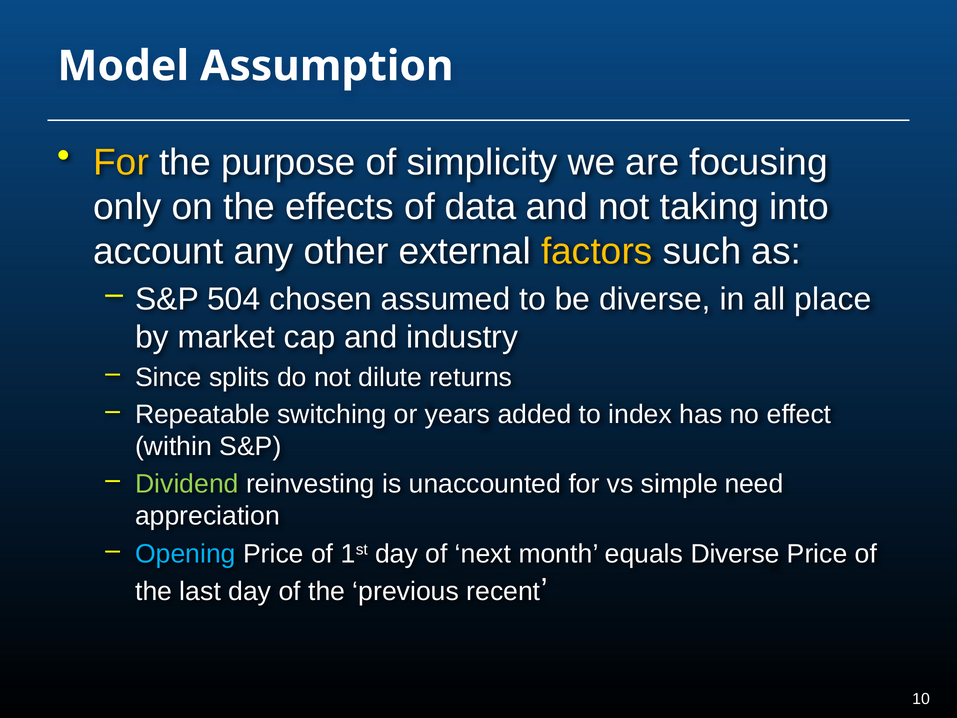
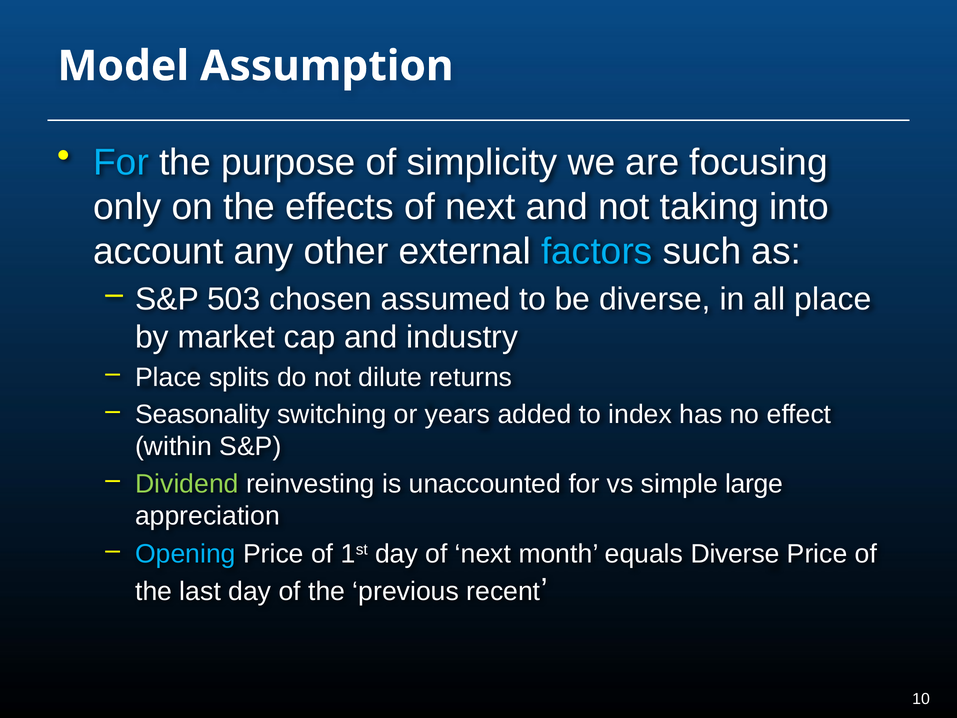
For at (121, 162) colour: yellow -> light blue
effects of data: data -> next
factors colour: yellow -> light blue
504: 504 -> 503
Since at (168, 377): Since -> Place
Repeatable: Repeatable -> Seasonality
need: need -> large
